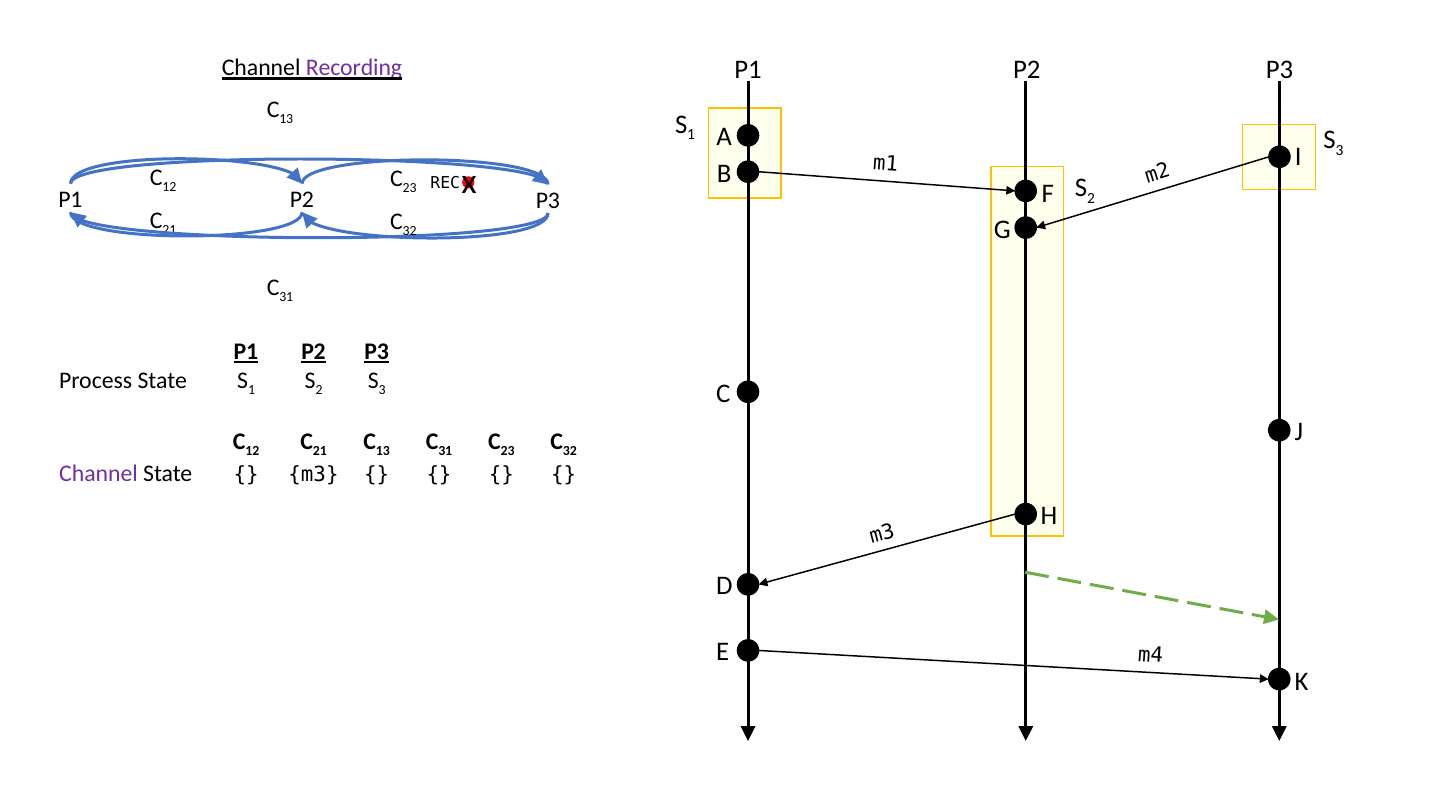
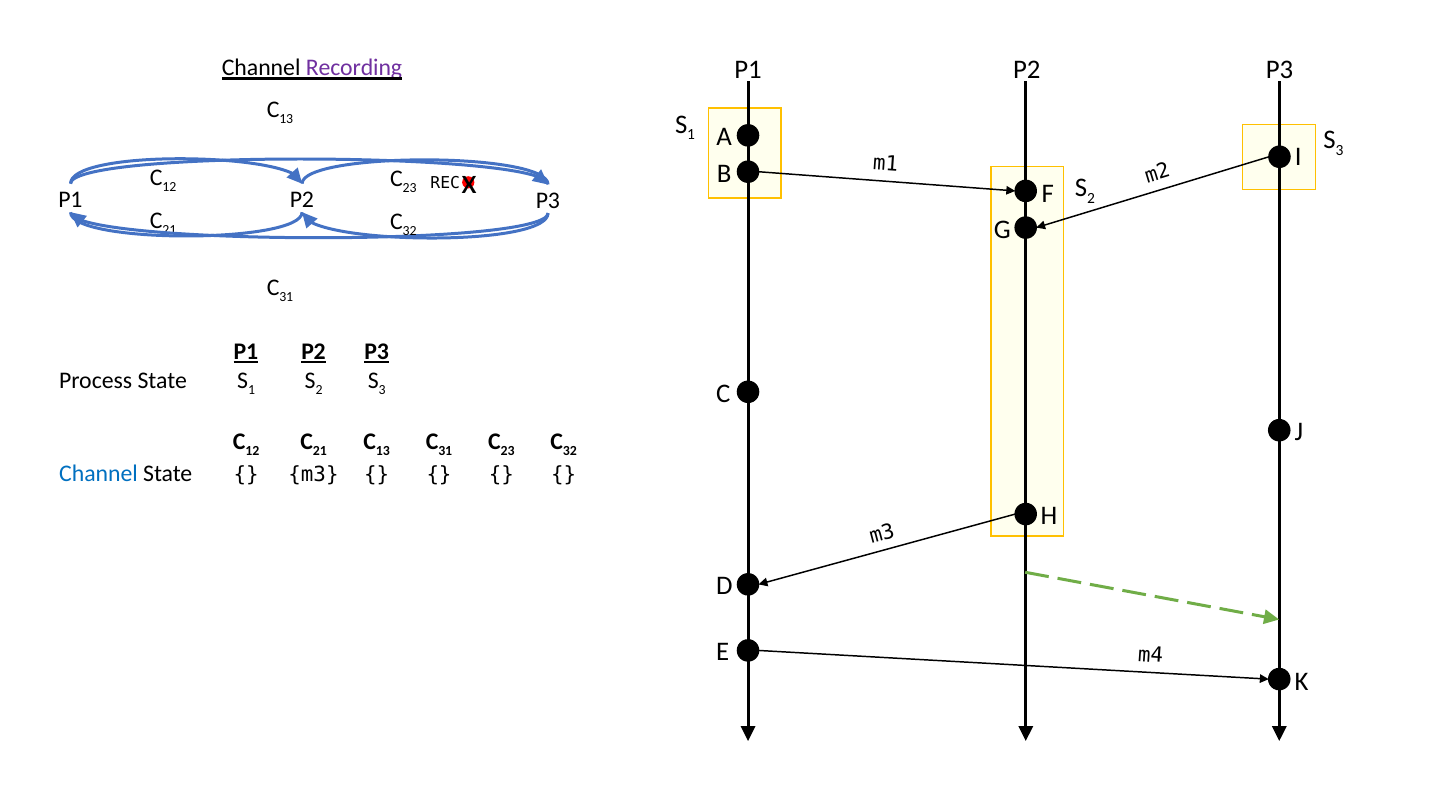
Channel at (99, 474) colour: purple -> blue
